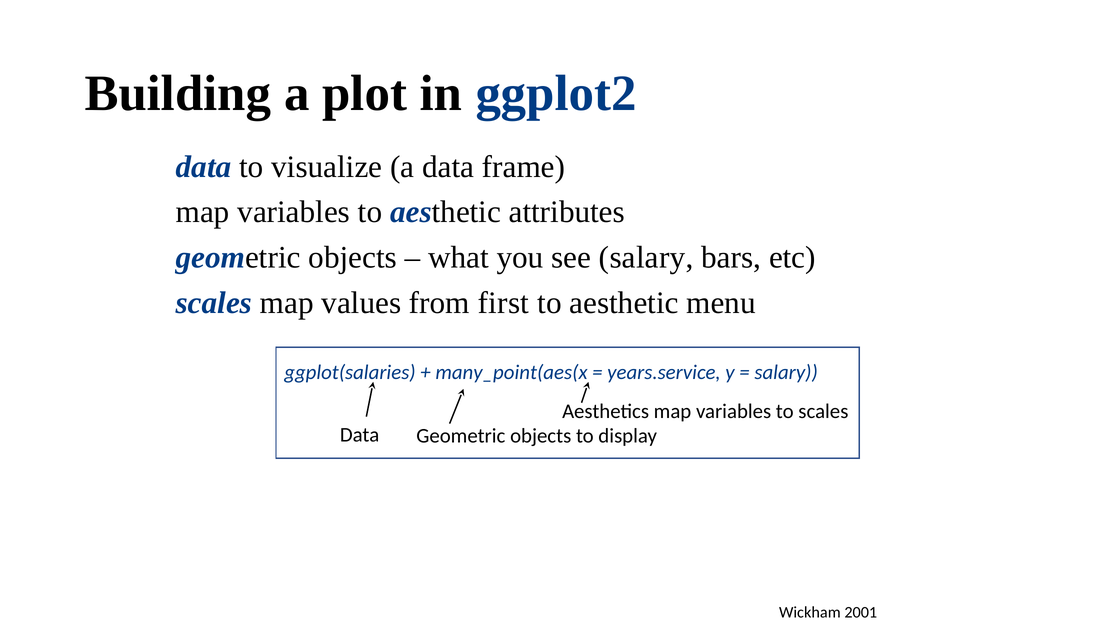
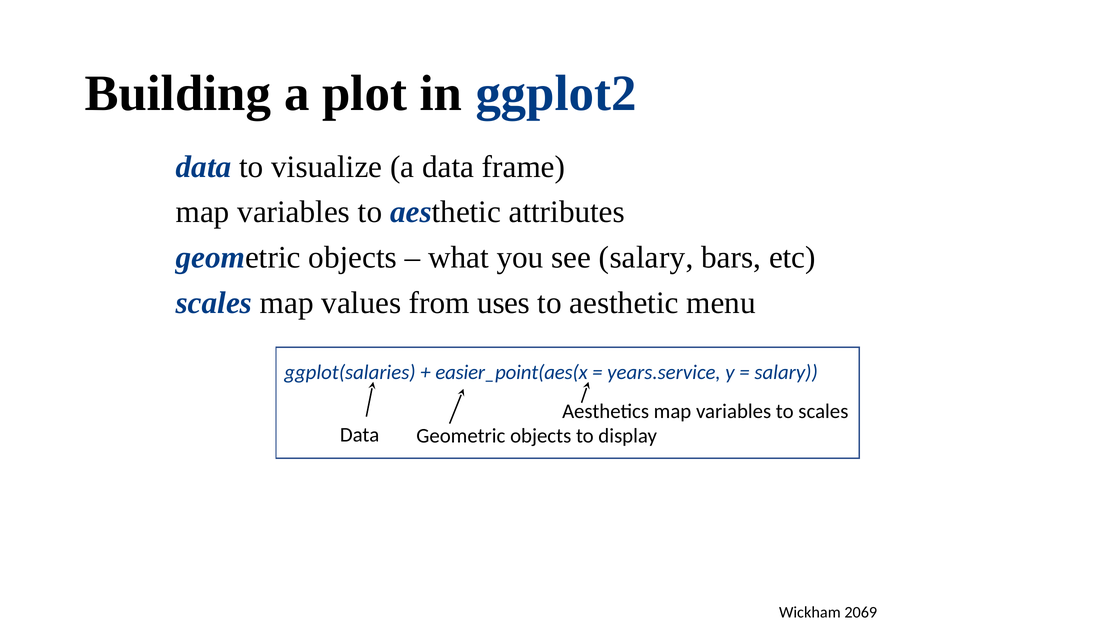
first: first -> uses
many_point(aes(x: many_point(aes(x -> easier_point(aes(x
2001: 2001 -> 2069
